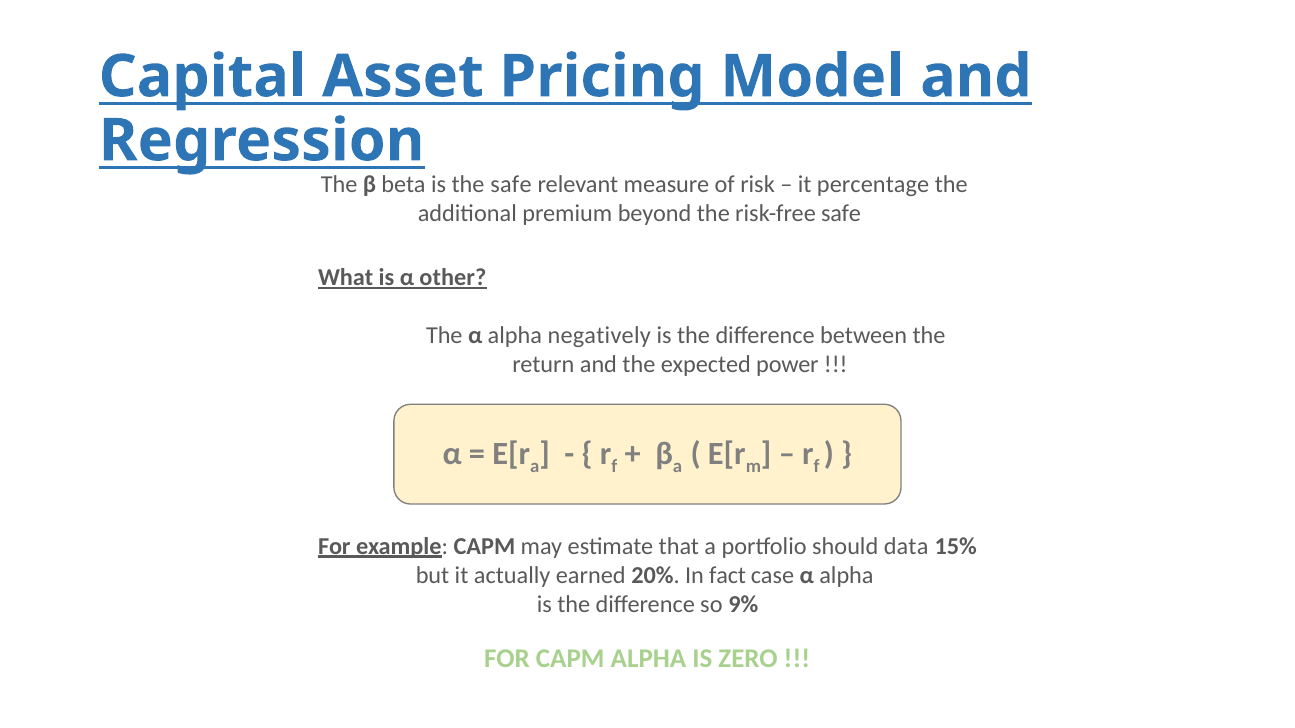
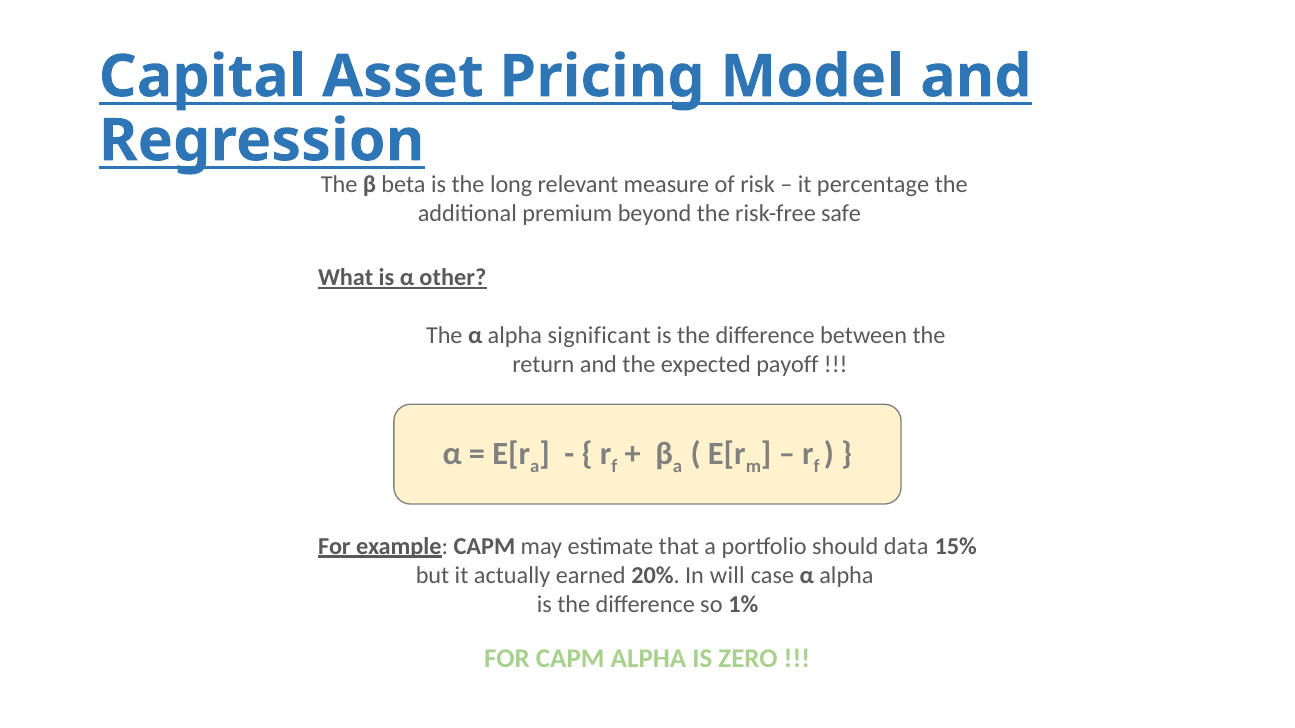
the safe: safe -> long
negatively: negatively -> significant
power: power -> payoff
fact: fact -> will
9%: 9% -> 1%
